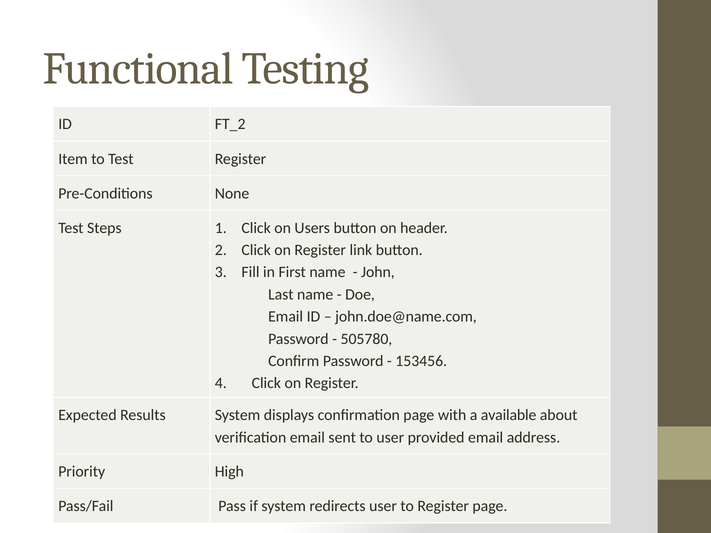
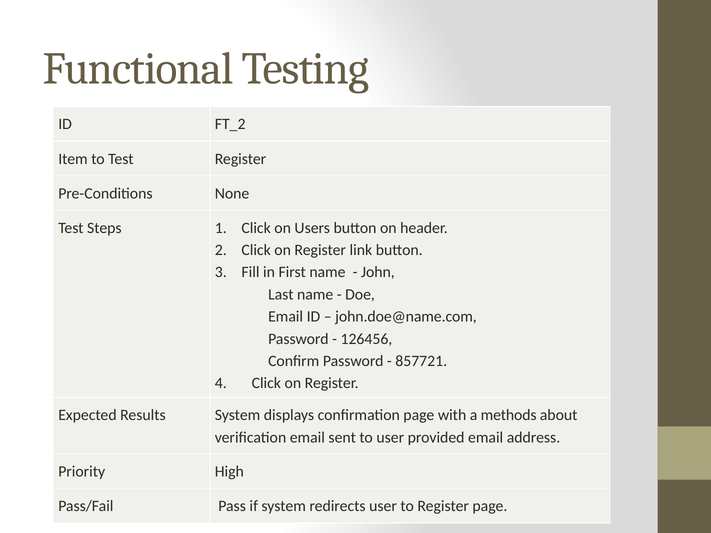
505780: 505780 -> 126456
153456: 153456 -> 857721
available: available -> methods
